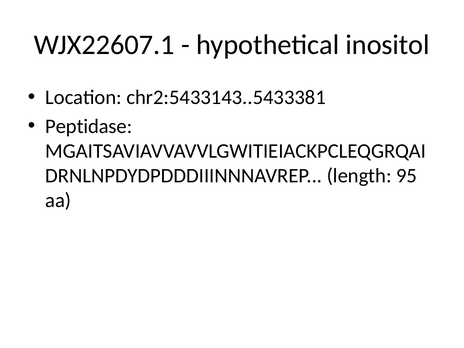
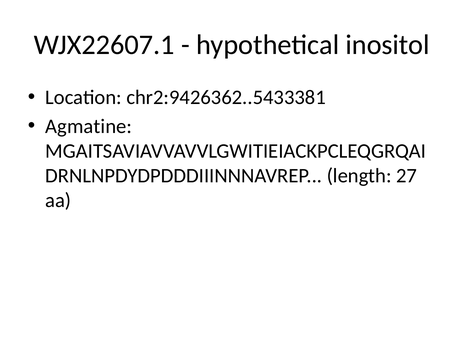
chr2:5433143..5433381: chr2:5433143..5433381 -> chr2:9426362..5433381
Peptidase: Peptidase -> Agmatine
95: 95 -> 27
